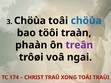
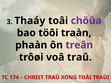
3 Chöùa: Chöùa -> Thaáy
chöùa at (86, 21) colour: blue -> purple
voâ ngai: ngai -> traû
